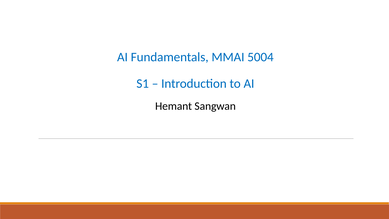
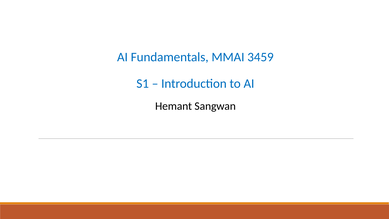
5004: 5004 -> 3459
